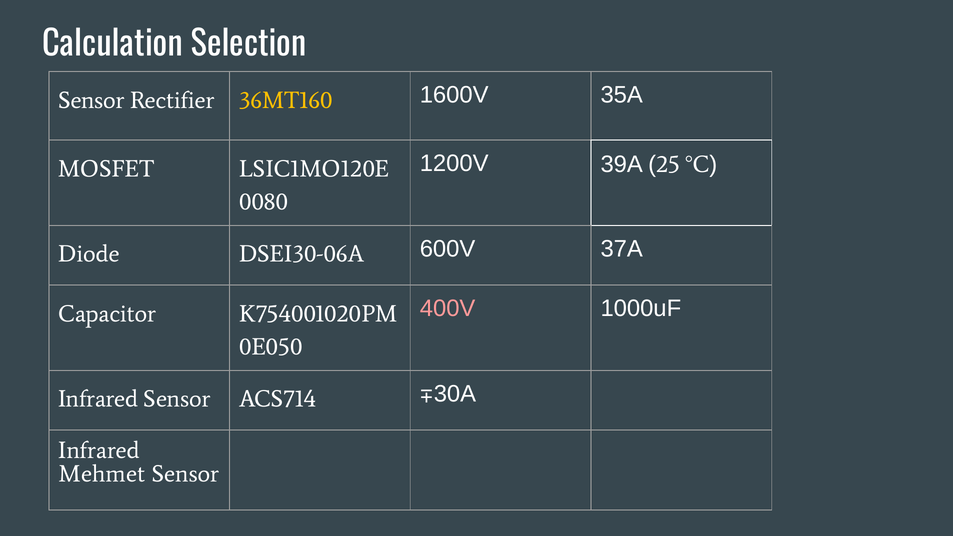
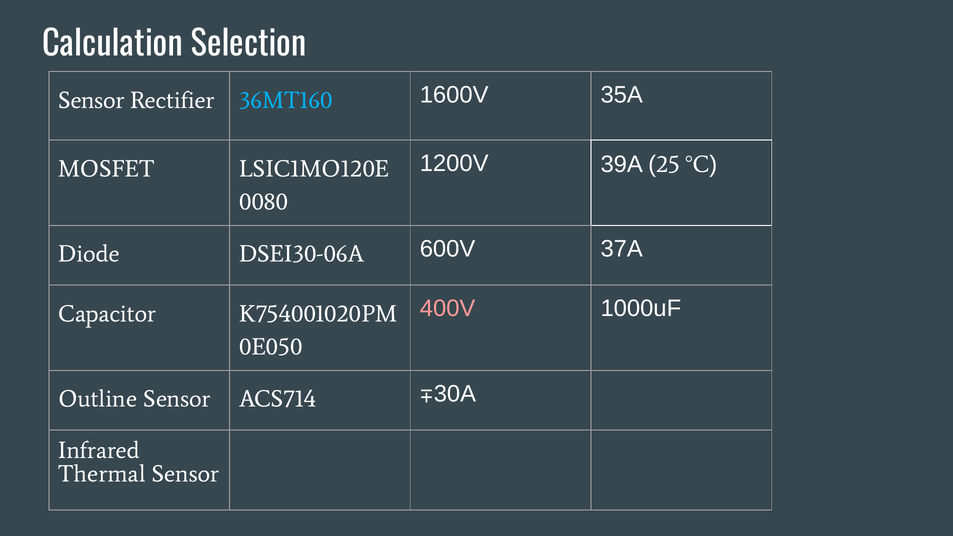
36MT160 colour: yellow -> light blue
Infrared at (98, 399): Infrared -> Outline
Mehmet: Mehmet -> Thermal
